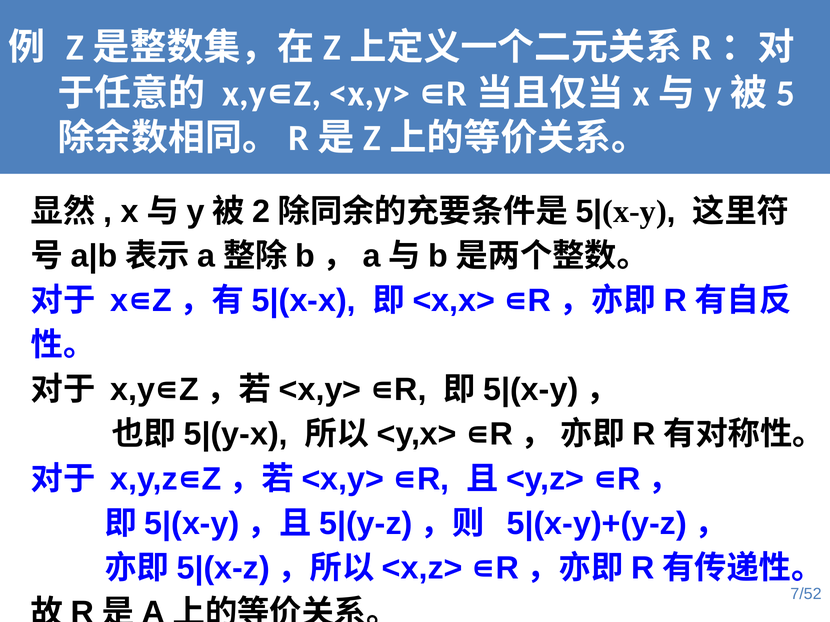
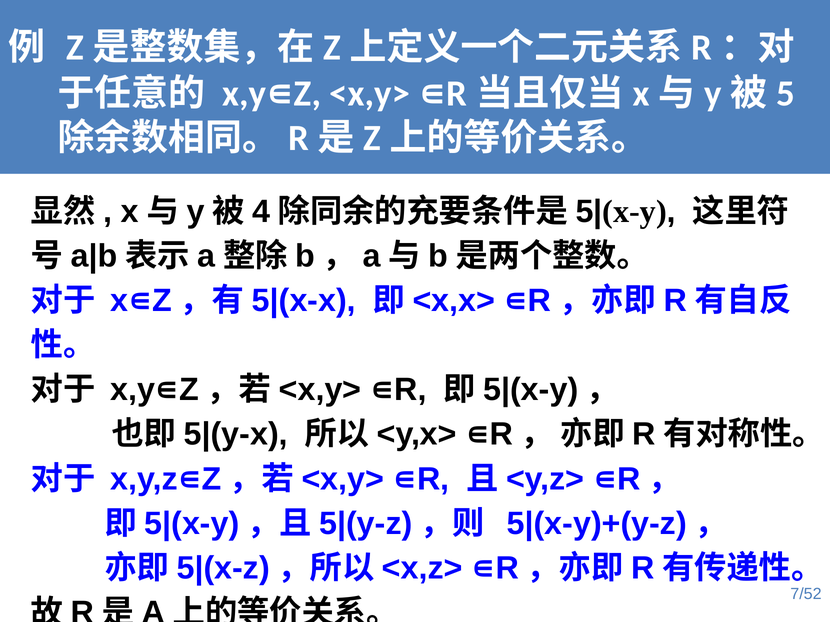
2: 2 -> 4
